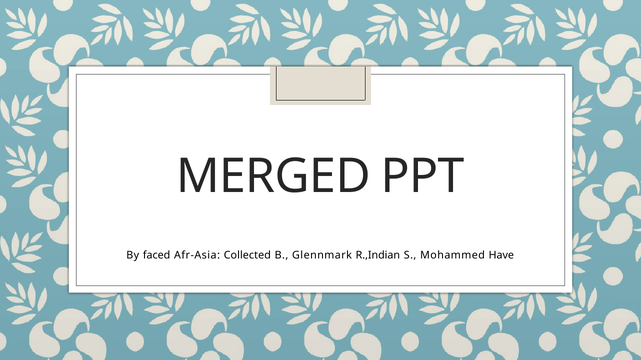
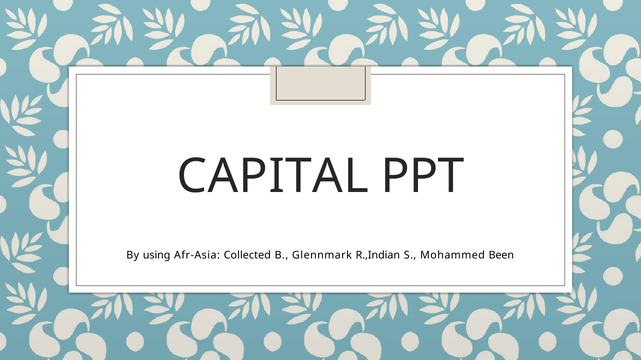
MERGED: MERGED -> CAPITAL
faced: faced -> using
Have: Have -> Been
